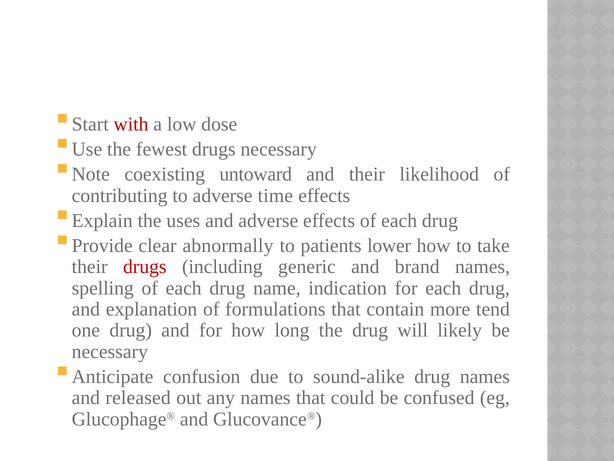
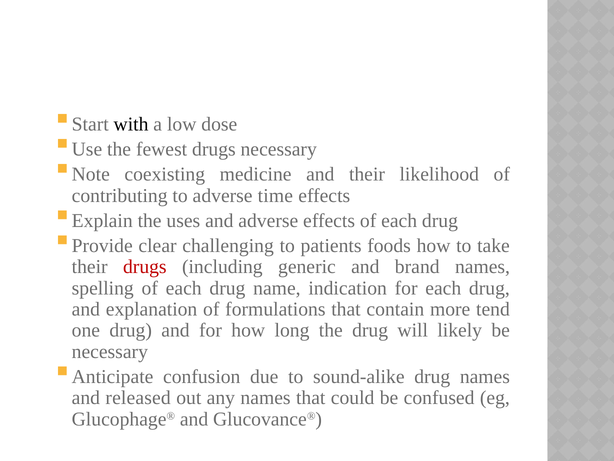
with colour: red -> black
untoward: untoward -> medicine
abnormally: abnormally -> challenging
lower: lower -> foods
